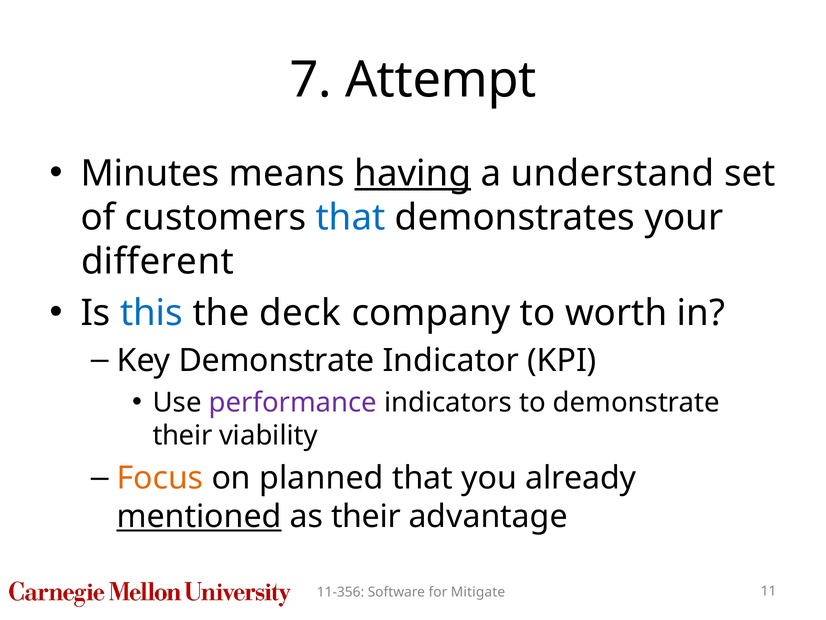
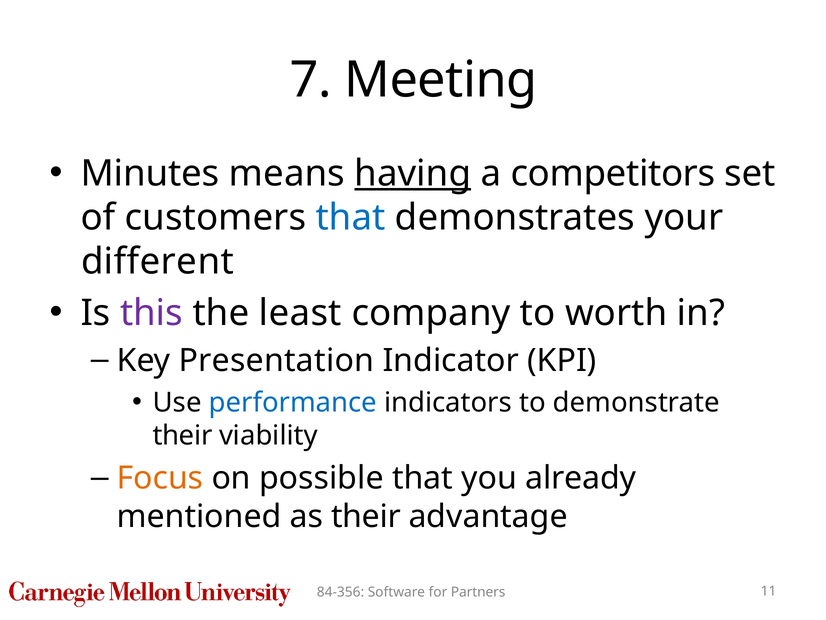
Attempt: Attempt -> Meeting
understand: understand -> competitors
this colour: blue -> purple
deck: deck -> least
Key Demonstrate: Demonstrate -> Presentation
performance colour: purple -> blue
planned: planned -> possible
mentioned underline: present -> none
11-356: 11-356 -> 84-356
Mitigate: Mitigate -> Partners
